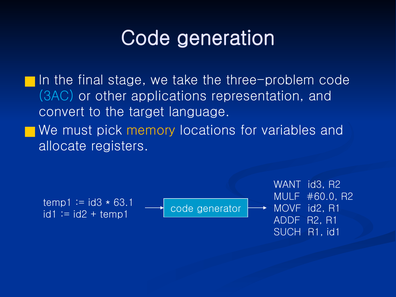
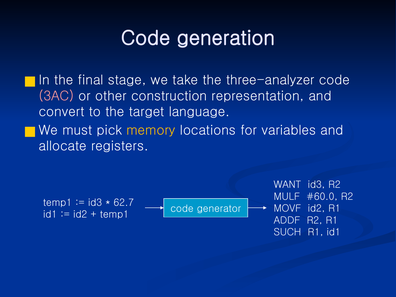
three-problem: three-problem -> three-analyzer
3AC colour: light blue -> pink
applications: applications -> construction
63.1: 63.1 -> 62.7
